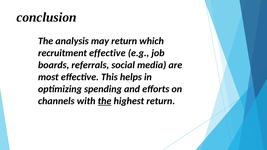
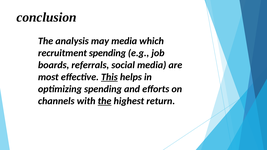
may return: return -> media
recruitment effective: effective -> spending
This underline: none -> present
